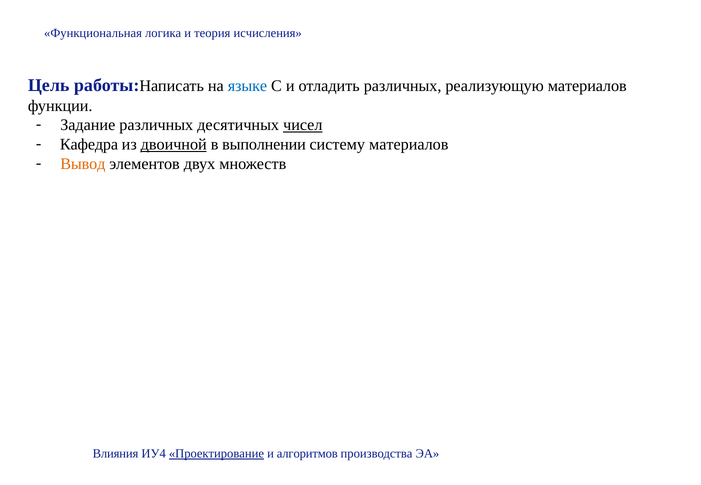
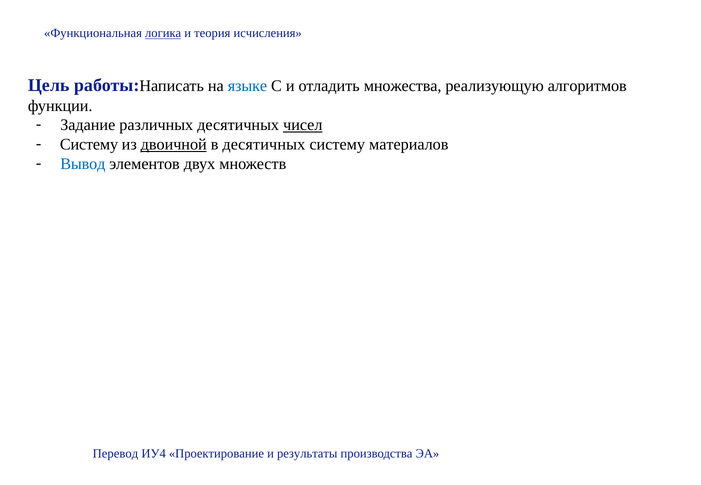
логика underline: none -> present
отладить различных: различных -> множества
реализующую материалов: материалов -> алгоритмов
Кафедра at (89, 145): Кафедра -> Систему
в выполнении: выполнении -> десятичных
Вывод colour: orange -> blue
Влияния: Влияния -> Перевод
Проектирование underline: present -> none
алгоритмов: алгоритмов -> результаты
